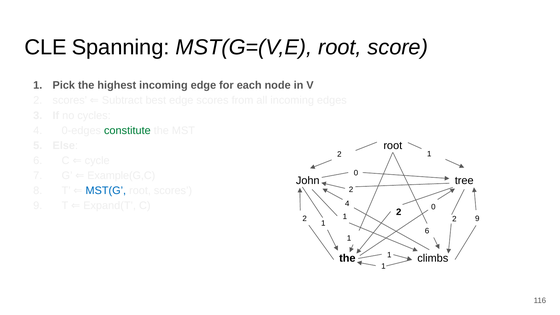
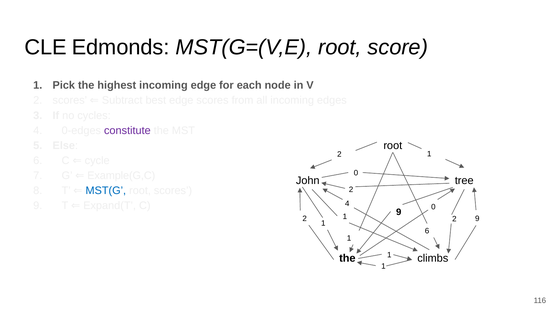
Spanning: Spanning -> Edmonds
constitute colour: green -> purple
2 at (399, 212): 2 -> 9
